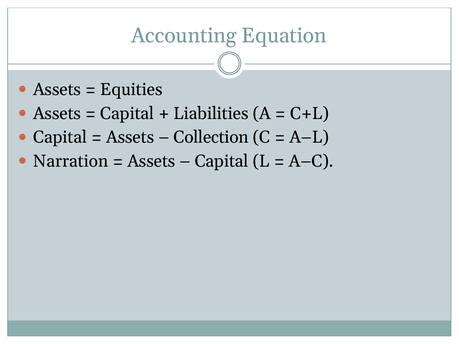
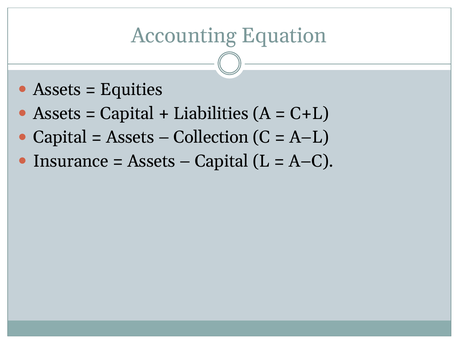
Narration: Narration -> Insurance
